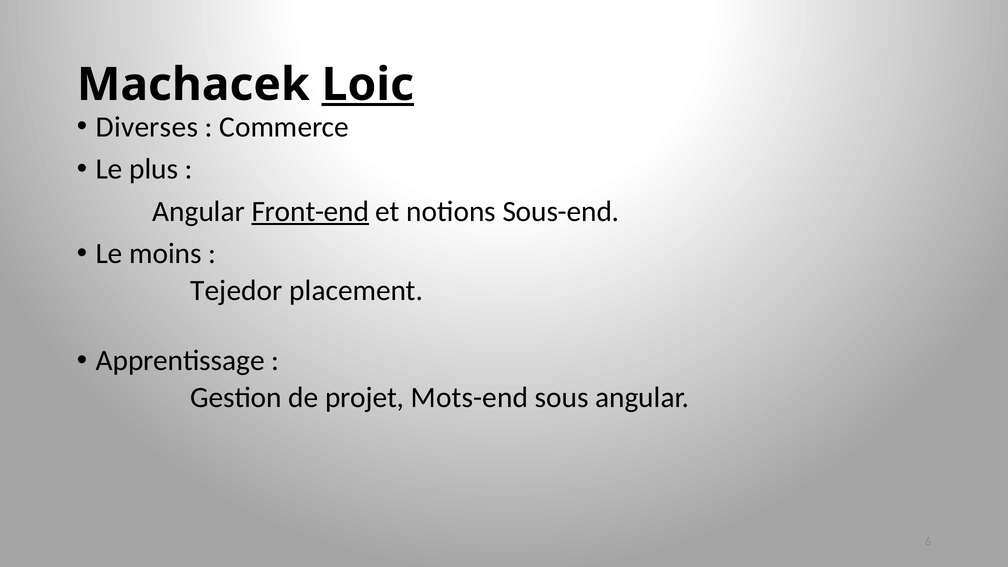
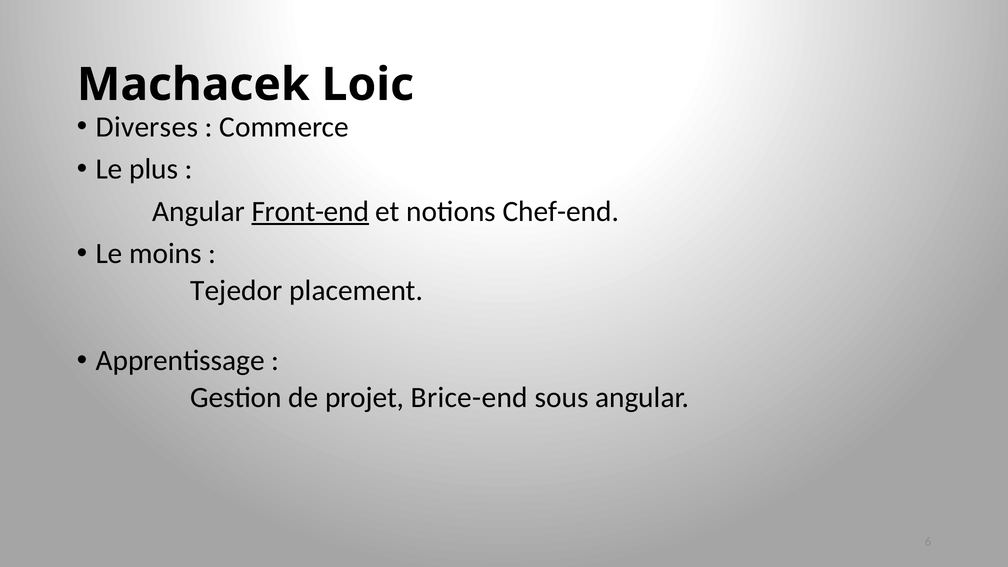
Loic underline: present -> none
Sous-end: Sous-end -> Chef-end
Mots-end: Mots-end -> Brice-end
